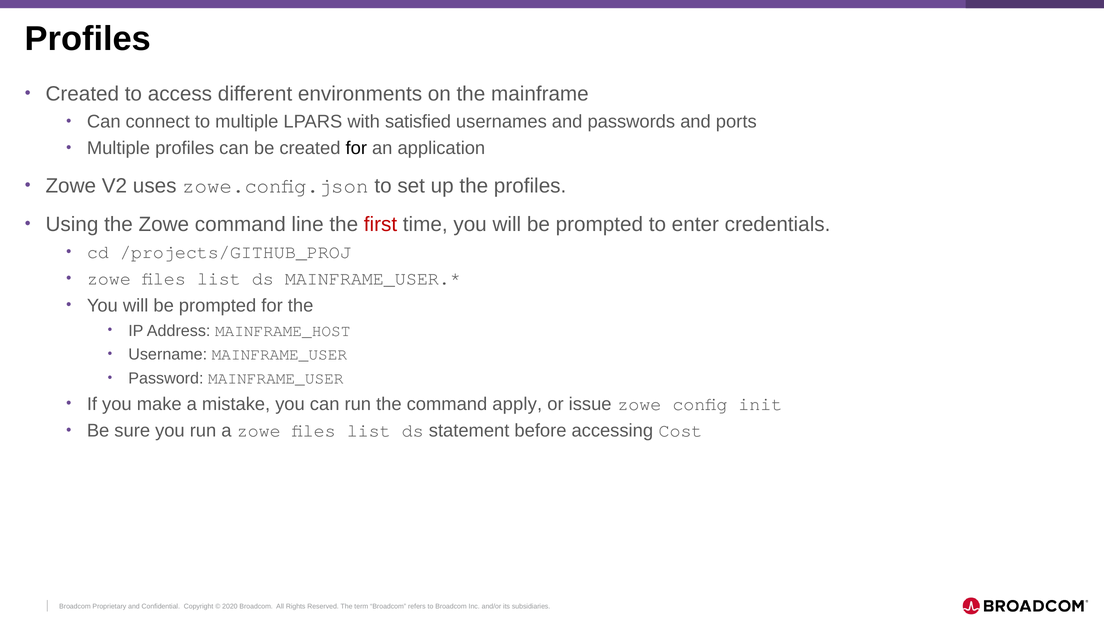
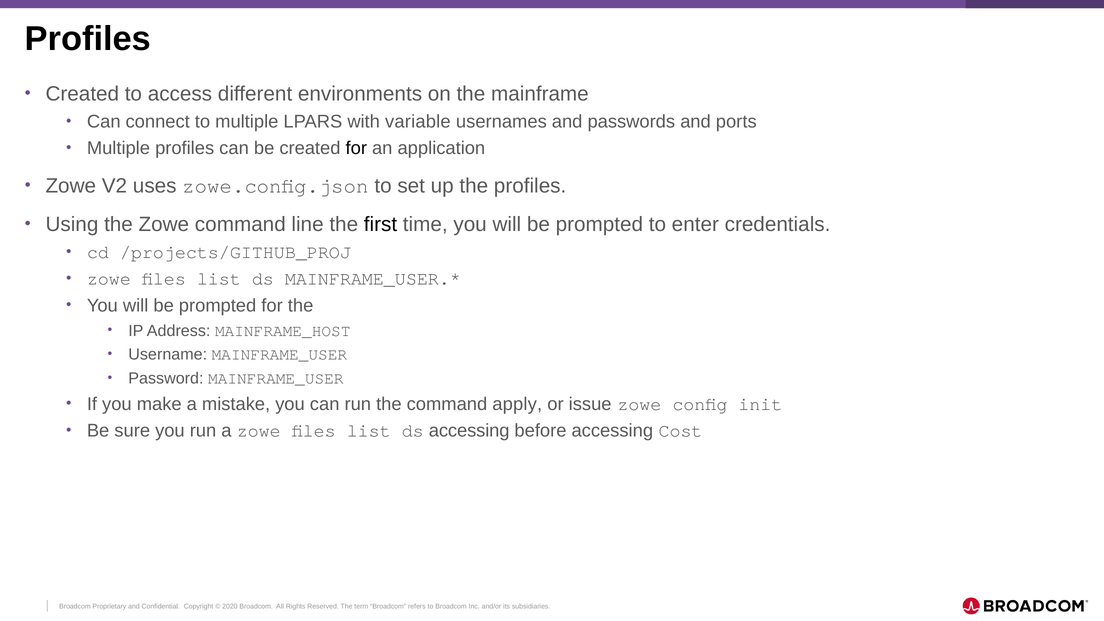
satisfied: satisfied -> variable
first colour: red -> black
ds statement: statement -> accessing
